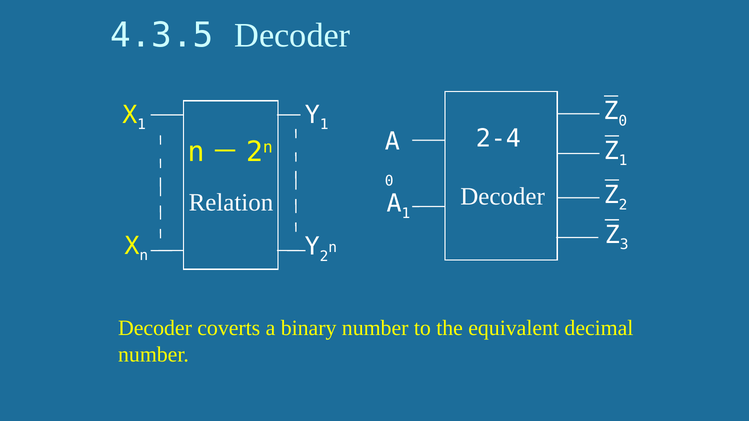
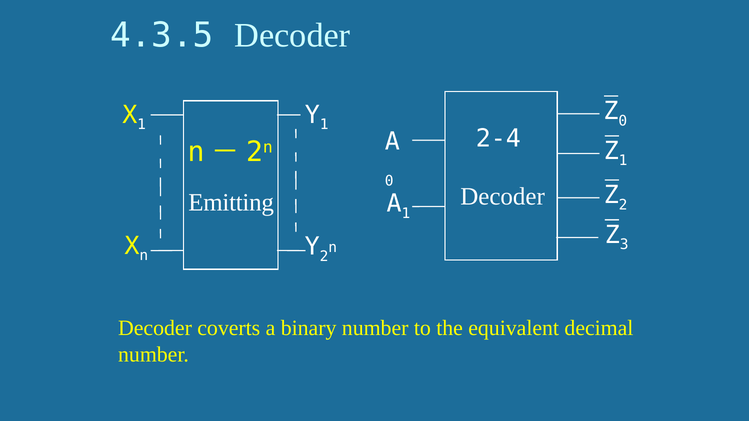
Relation: Relation -> Emitting
